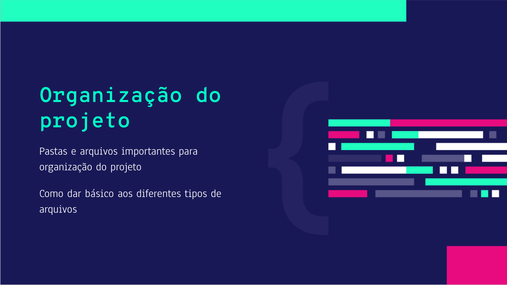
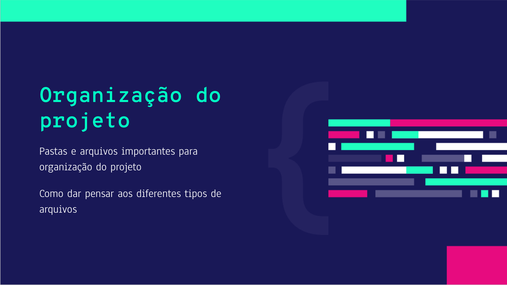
básico: básico -> pensar
